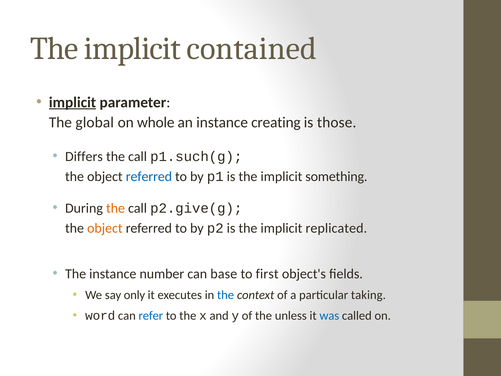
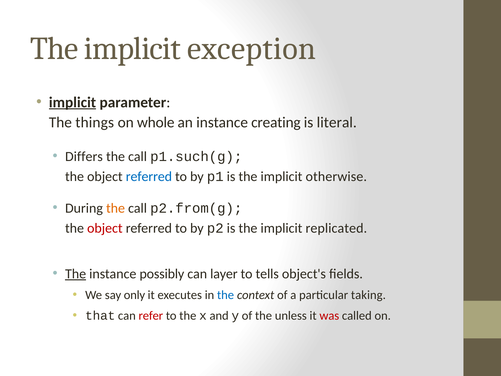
contained: contained -> exception
global: global -> things
those: those -> literal
something: something -> otherwise
p2.give(g: p2.give(g -> p2.from(g
object at (105, 228) colour: orange -> red
The at (76, 274) underline: none -> present
number: number -> possibly
base: base -> layer
first: first -> tells
word: word -> that
refer colour: blue -> red
was colour: blue -> red
